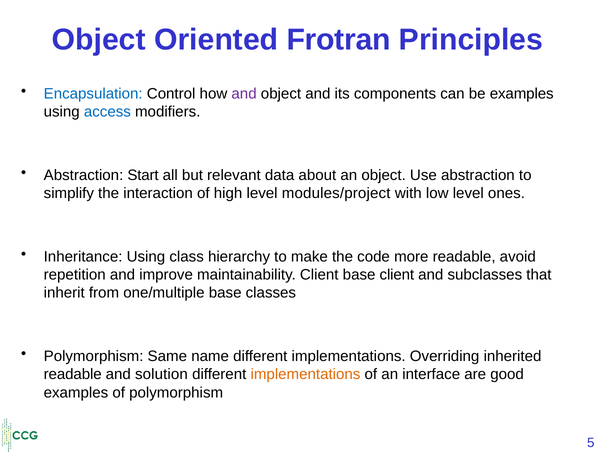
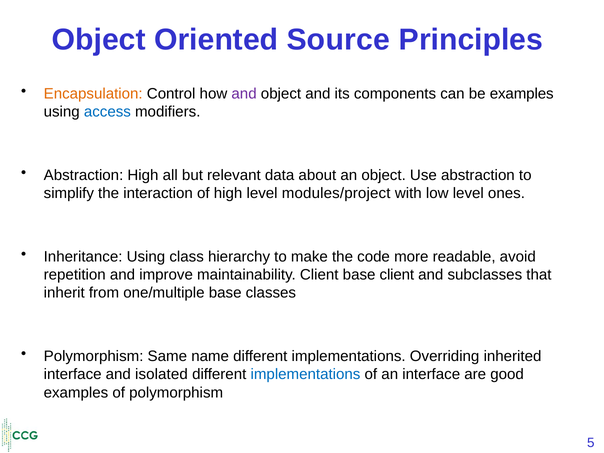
Frotran: Frotran -> Source
Encapsulation colour: blue -> orange
Abstraction Start: Start -> High
readable at (73, 374): readable -> interface
solution: solution -> isolated
implementations at (305, 374) colour: orange -> blue
